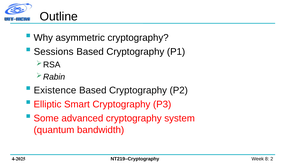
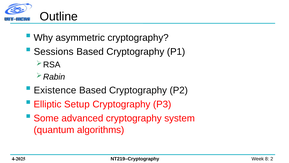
Smart: Smart -> Setup
bandwidth: bandwidth -> algorithms
